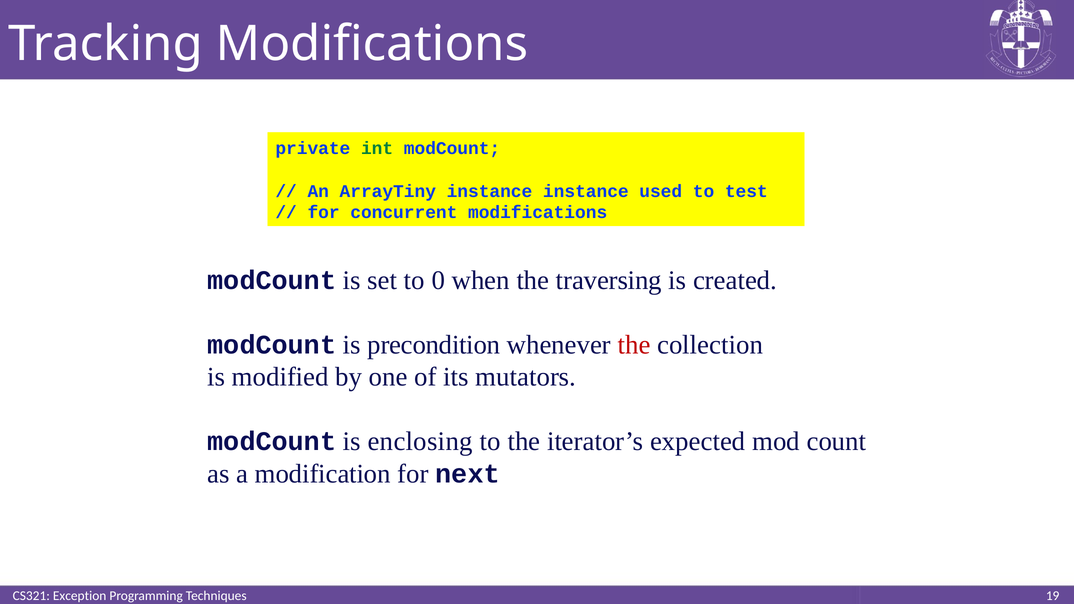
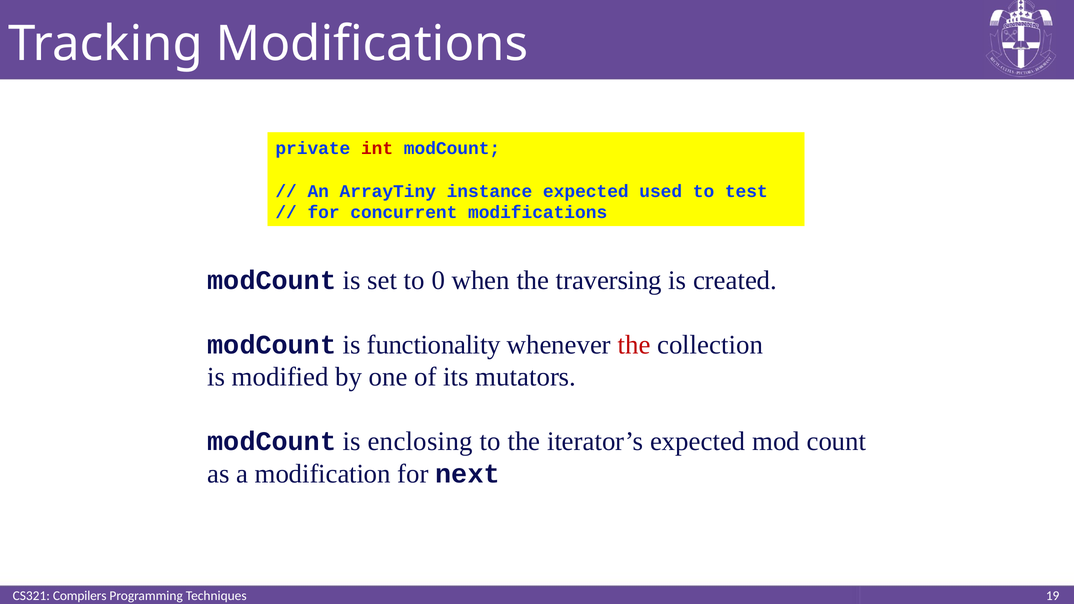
int colour: green -> red
instance instance: instance -> expected
precondition: precondition -> functionality
Exception: Exception -> Compilers
